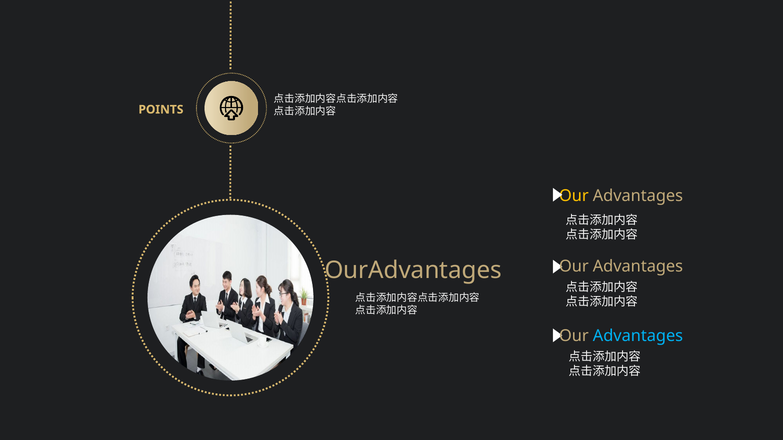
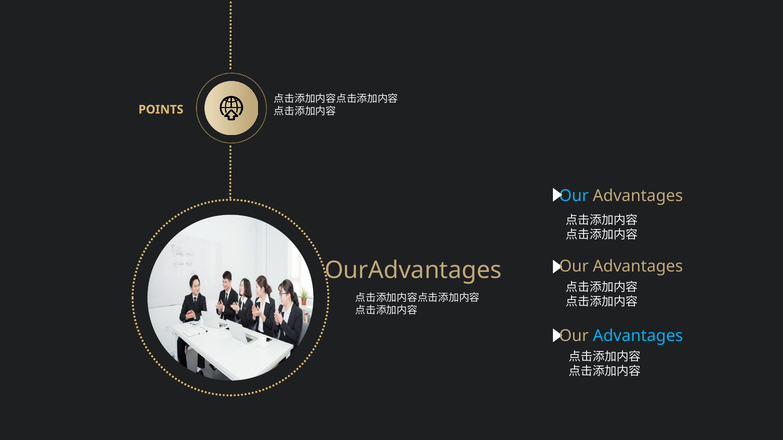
Our at (574, 196) colour: yellow -> light blue
